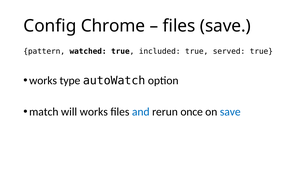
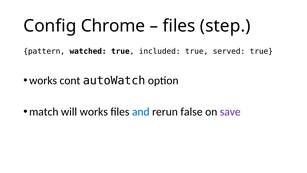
files save: save -> step
type: type -> cont
once: once -> false
save at (230, 112) colour: blue -> purple
